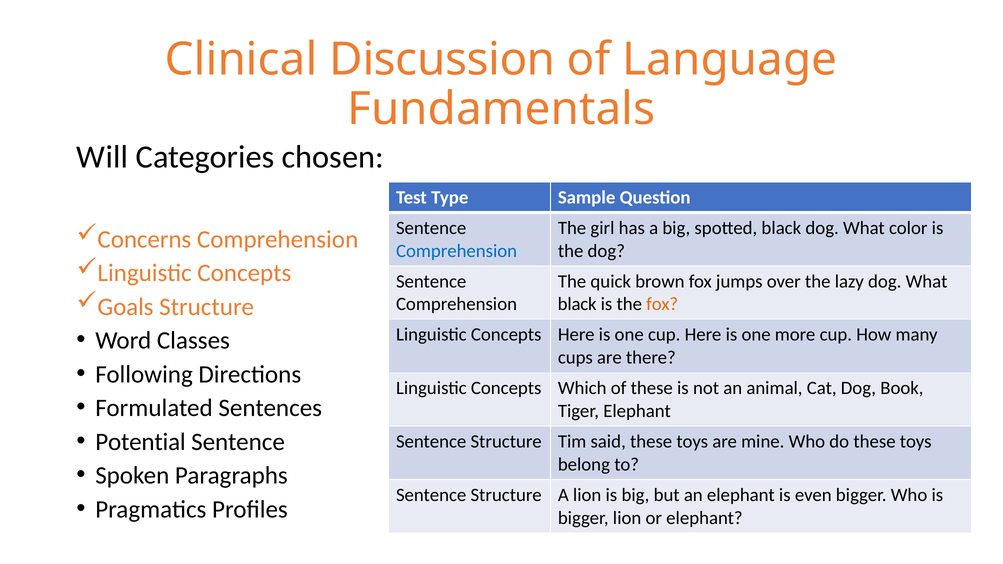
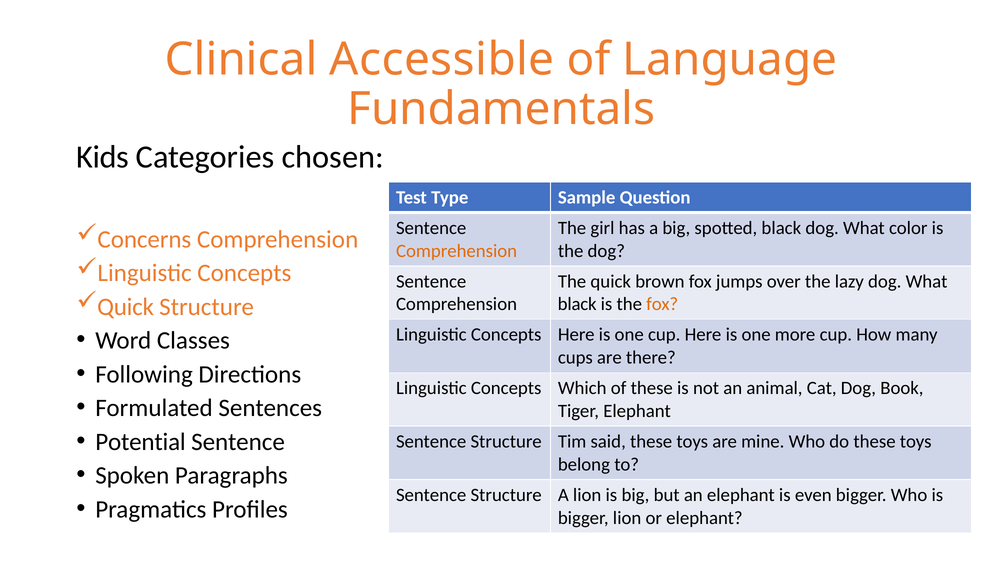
Discussion: Discussion -> Accessible
Will: Will -> Kids
Comprehension at (457, 251) colour: blue -> orange
Goals at (126, 307): Goals -> Quick
